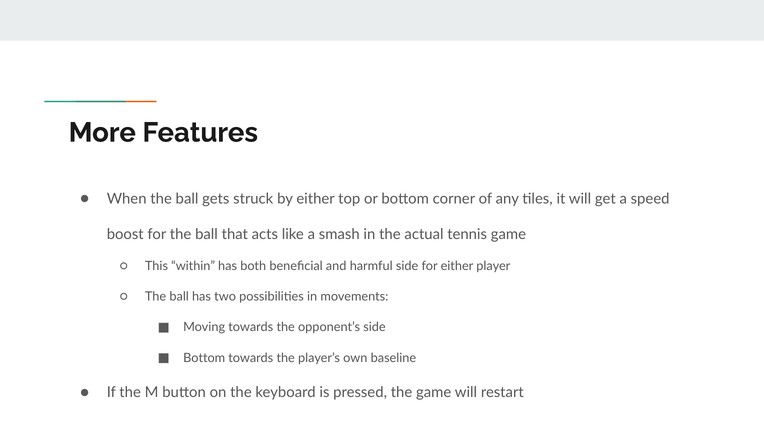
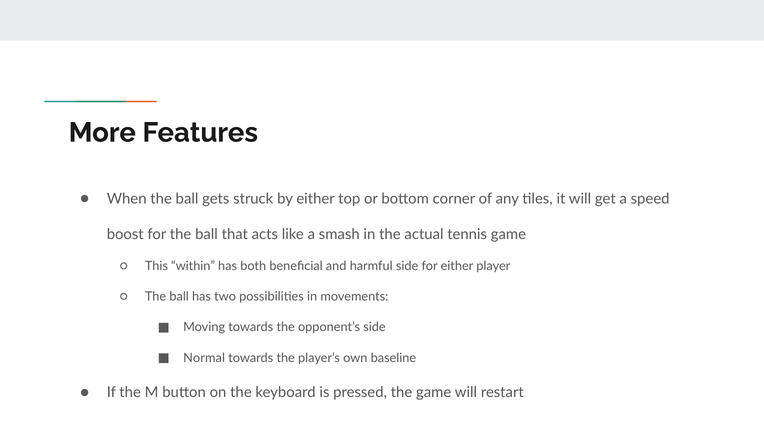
Bottom at (204, 358): Bottom -> Normal
